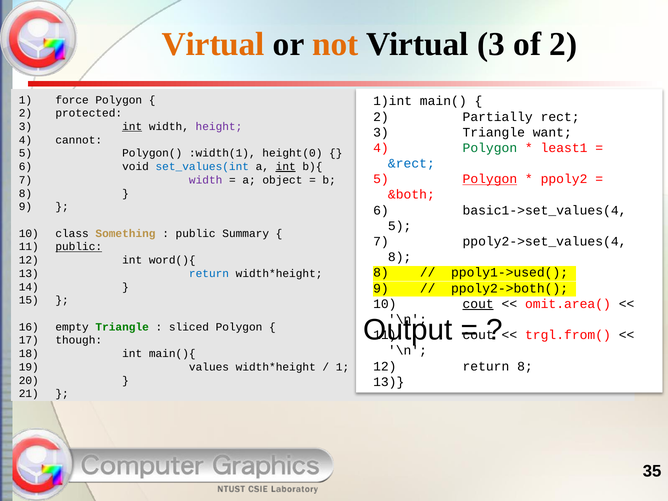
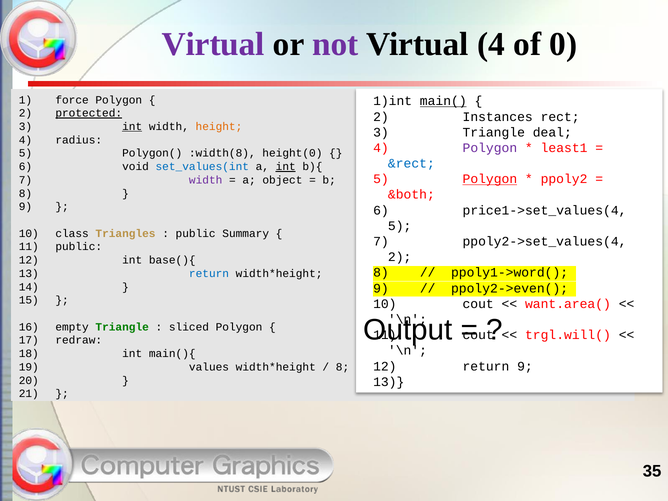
Virtual at (213, 44) colour: orange -> purple
not colour: orange -> purple
Virtual 3: 3 -> 4
of 2: 2 -> 0
main( underline: none -> present
protected underline: none -> present
Partially: Partially -> Instances
height colour: purple -> orange
want: want -> deal
cannot: cannot -> radius
Polygon at (490, 148) colour: green -> purple
:width(1: :width(1 -> :width(8
basic1->set_values(4: basic1->set_values(4 -> price1->set_values(4
Something: Something -> Triangles
public at (79, 247) underline: present -> none
8 at (400, 257): 8 -> 2
word(){: word(){ -> base(){
ppoly1->used(: ppoly1->used( -> ppoly1->word(
ppoly2->both(: ppoly2->both( -> ppoly2->even(
cout at (478, 304) underline: present -> none
omit.area(: omit.area( -> want.area(
trgl.from(: trgl.from( -> trgl.will(
though: though -> redraw
return 8: 8 -> 9
1 at (343, 367): 1 -> 8
